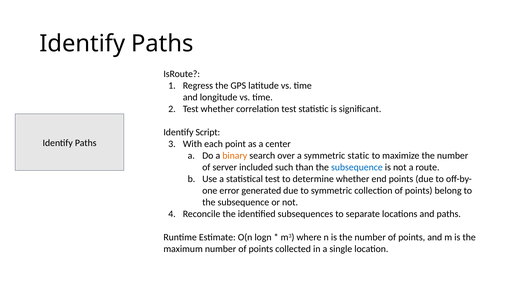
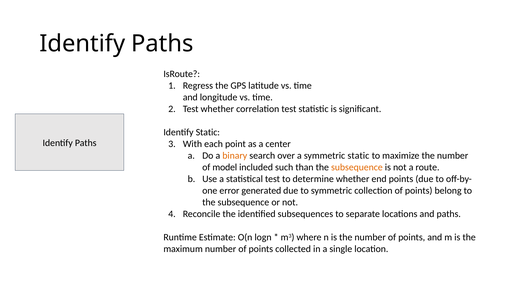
Identify Script: Script -> Static
server: server -> model
subsequence at (357, 167) colour: blue -> orange
